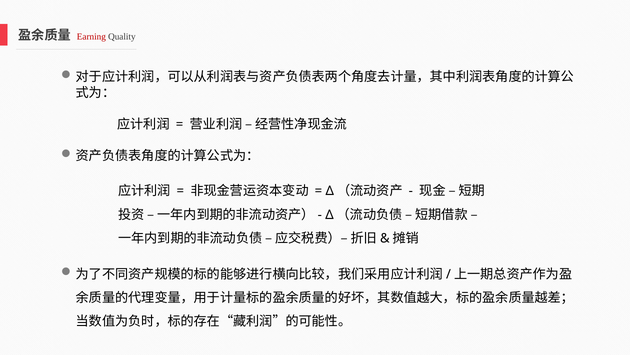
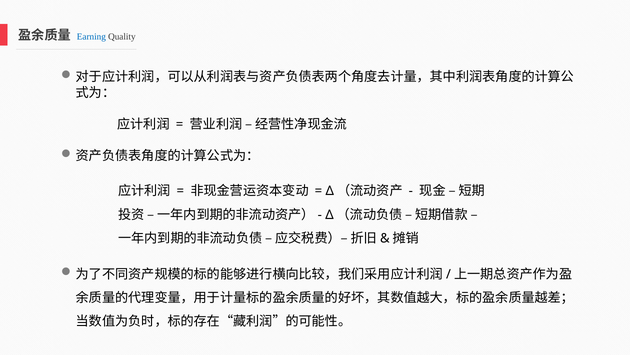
Earning colour: red -> blue
